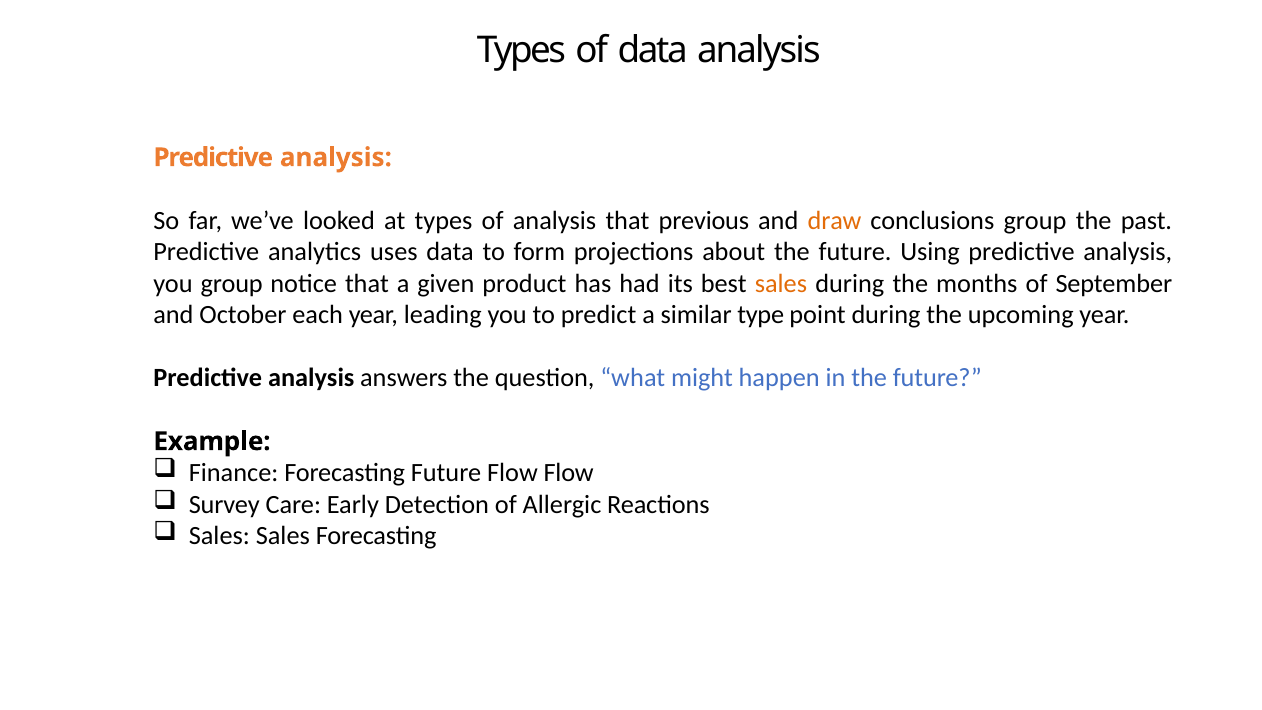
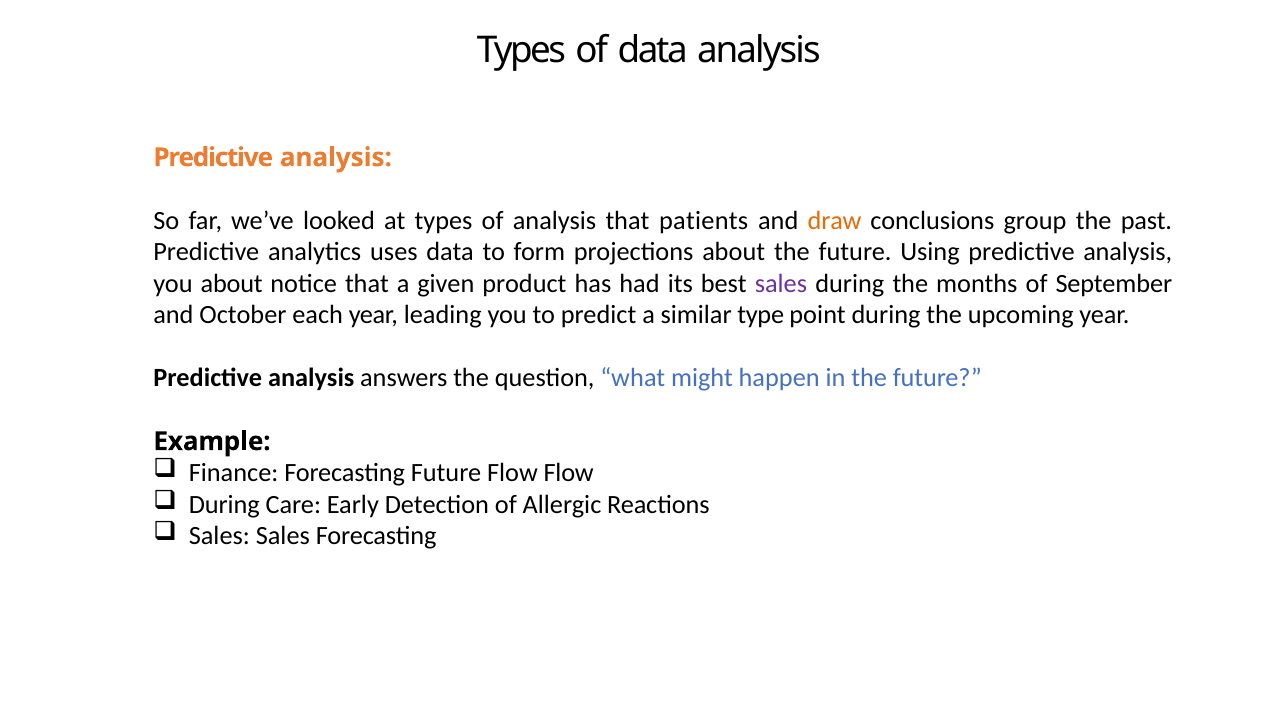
previous: previous -> patients
you group: group -> about
sales at (781, 284) colour: orange -> purple
Survey at (224, 504): Survey -> During
